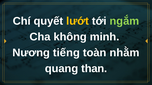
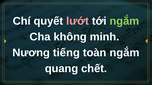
lướt colour: yellow -> pink
toàn nhằm: nhằm -> ngắm
than: than -> chết
